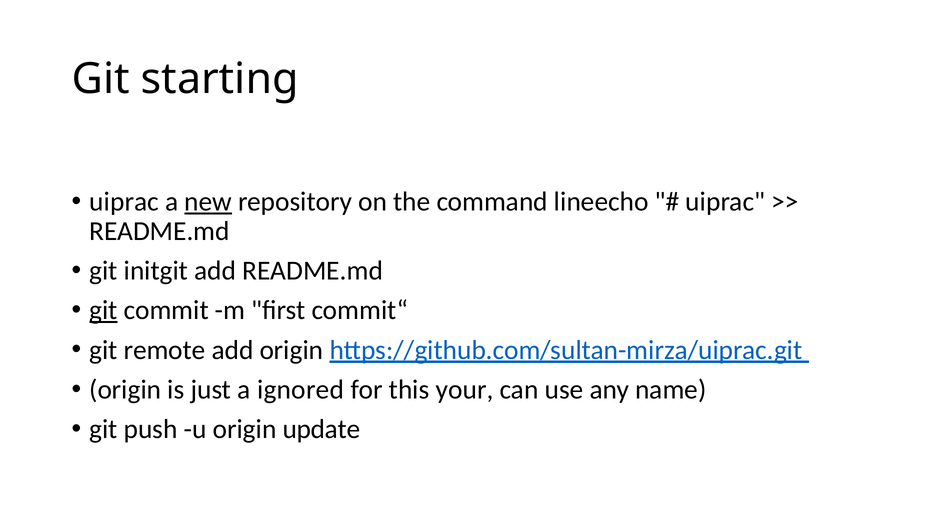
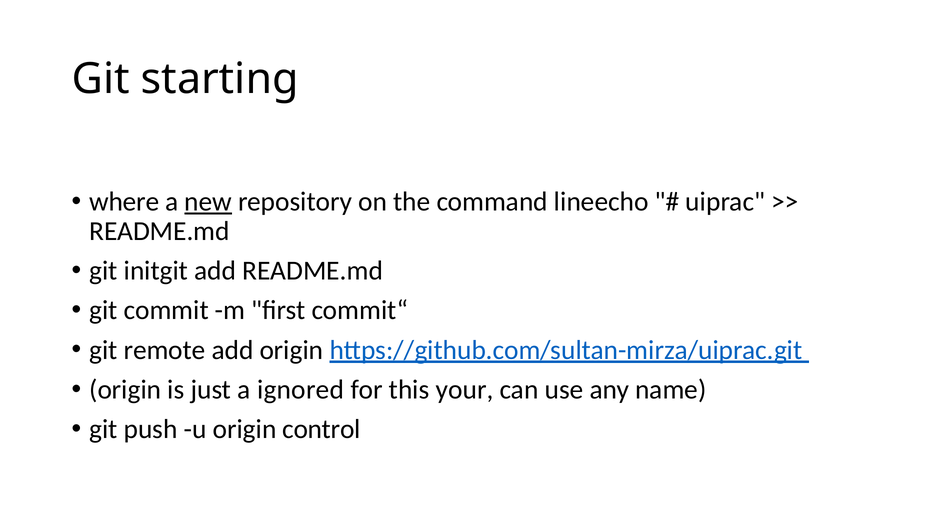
uiprac at (124, 202): uiprac -> where
git at (103, 310) underline: present -> none
update: update -> control
